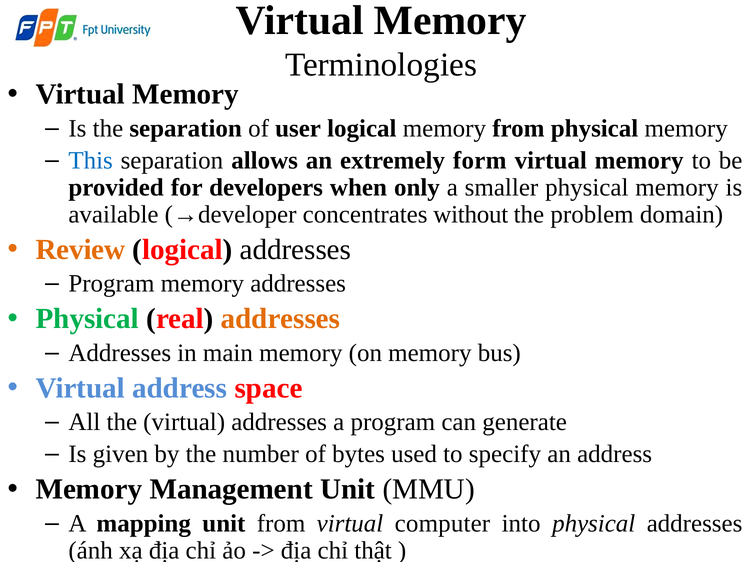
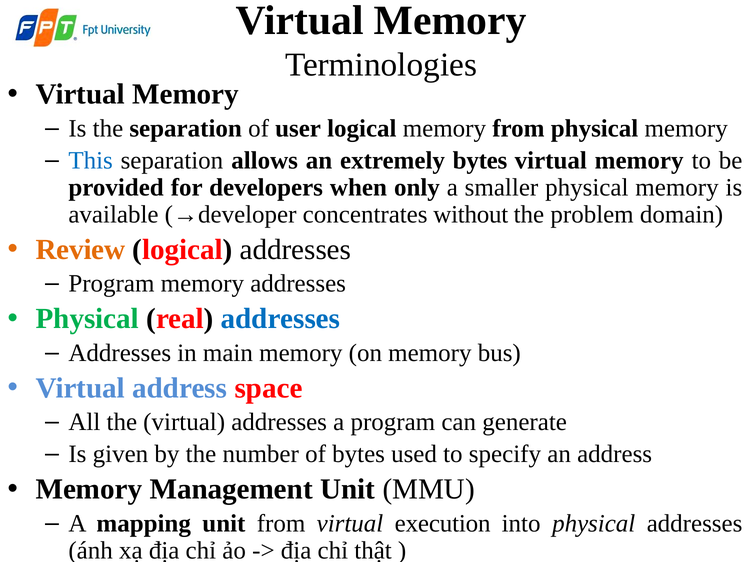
extremely form: form -> bytes
addresses at (280, 319) colour: orange -> blue
computer: computer -> execution
